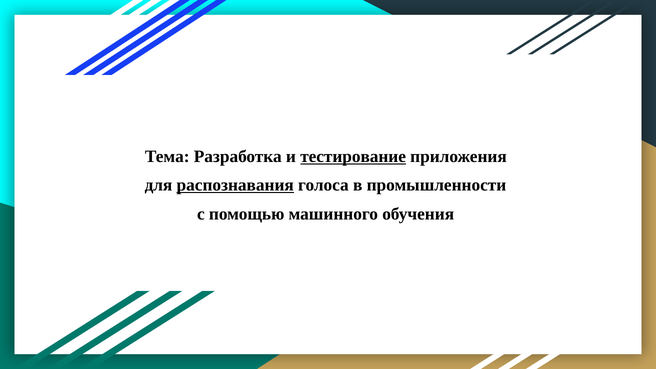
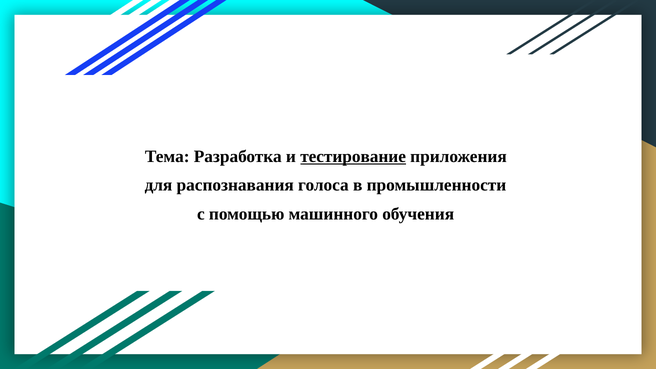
распознавания underline: present -> none
